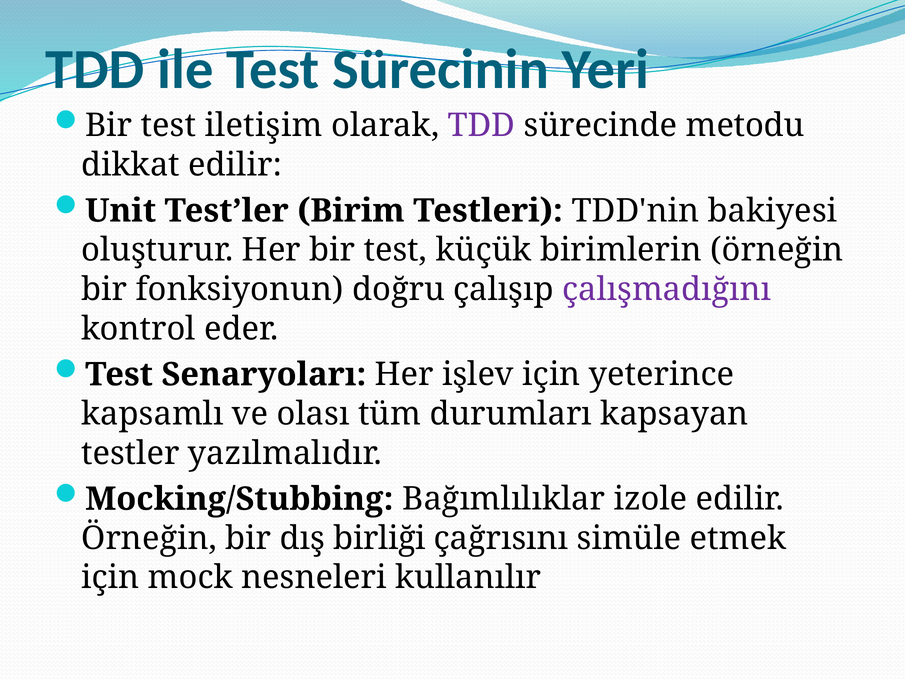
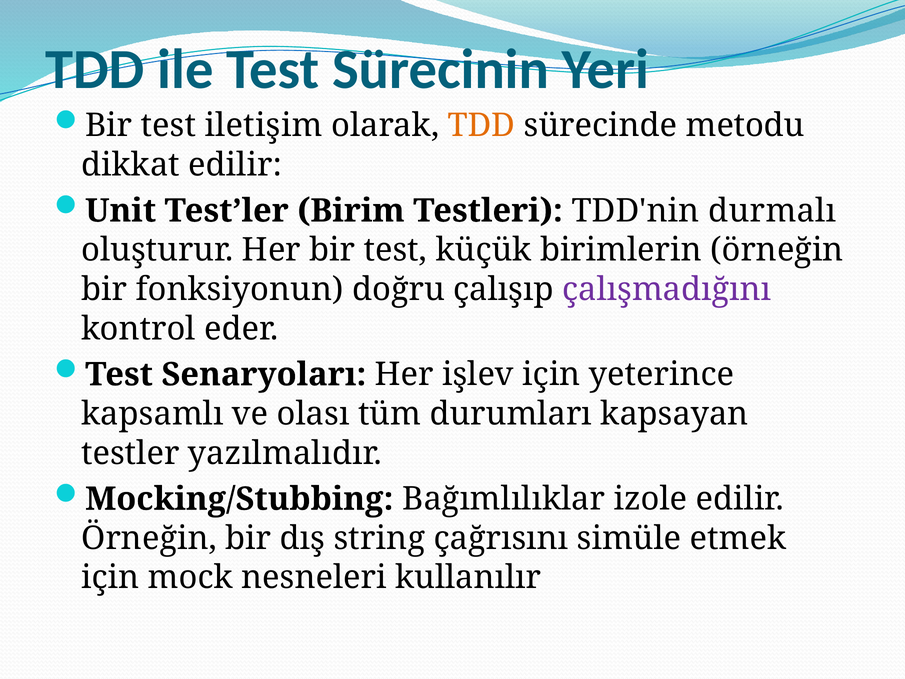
TDD at (481, 126) colour: purple -> orange
bakiyesi: bakiyesi -> durmalı
birliği: birliği -> string
